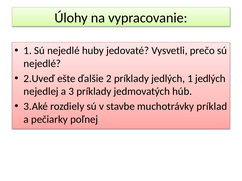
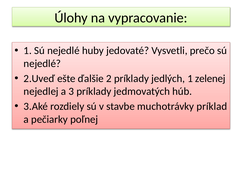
1 jedlých: jedlých -> zelenej
